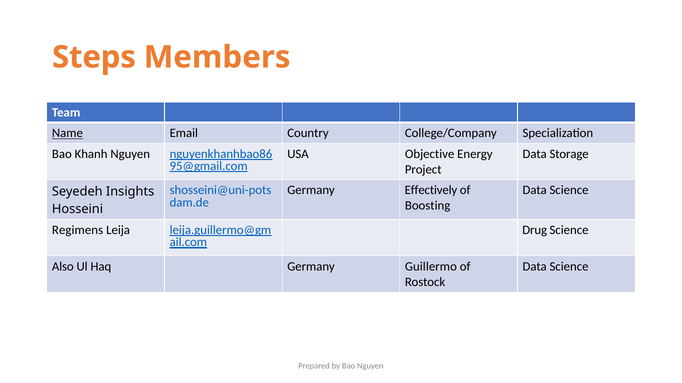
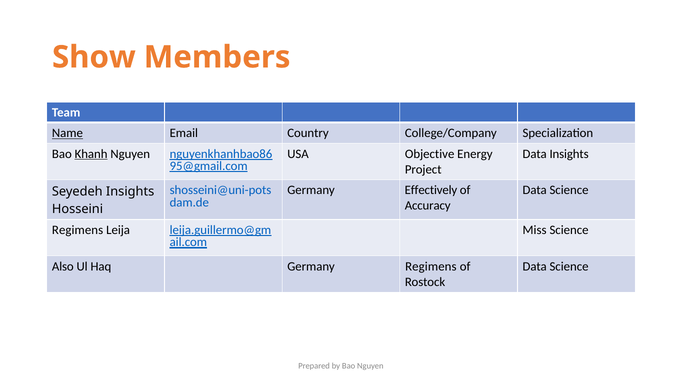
Steps: Steps -> Show
Khanh underline: none -> present
Data Storage: Storage -> Insights
Boosting: Boosting -> Accuracy
Drug: Drug -> Miss
Germany Guillermo: Guillermo -> Regimens
